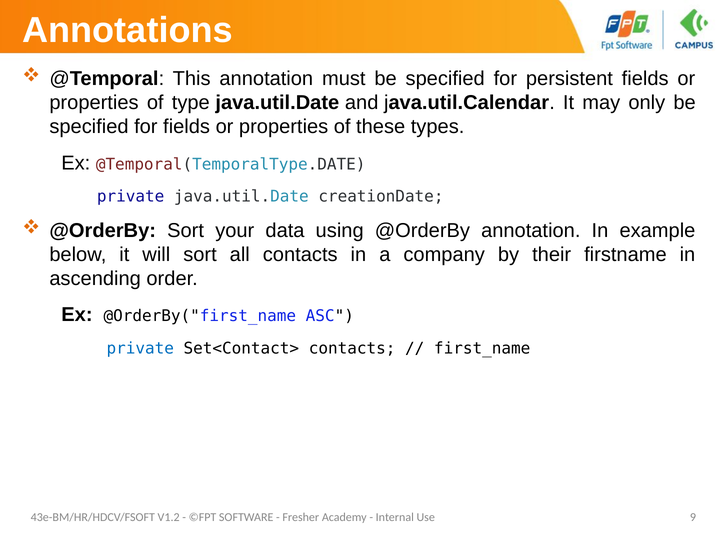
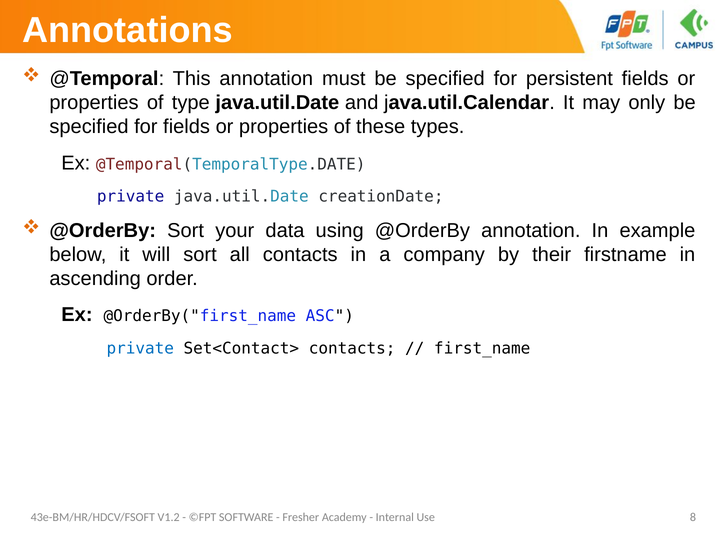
9: 9 -> 8
